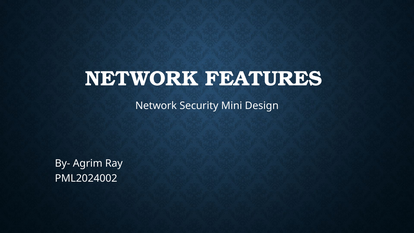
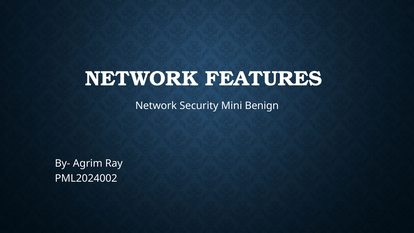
Design: Design -> Benign
